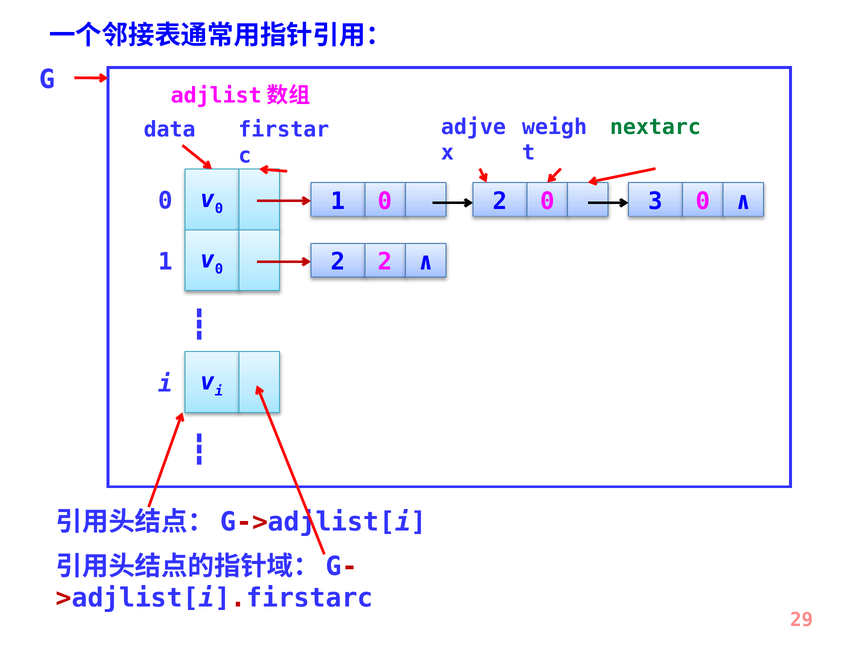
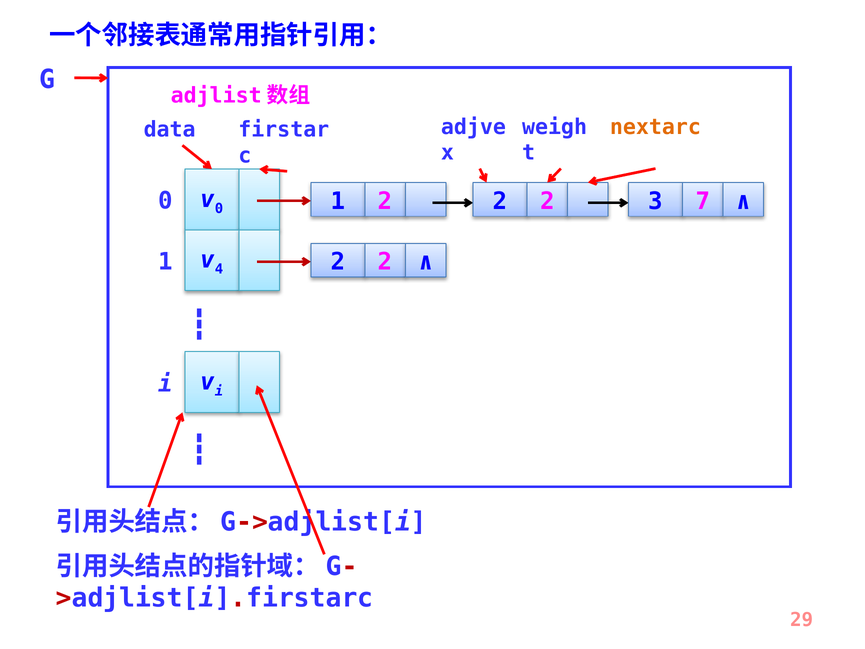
nextarc colour: green -> orange
1 0: 0 -> 2
0 at (547, 201): 0 -> 2
3 0: 0 -> 7
0 at (219, 269): 0 -> 4
